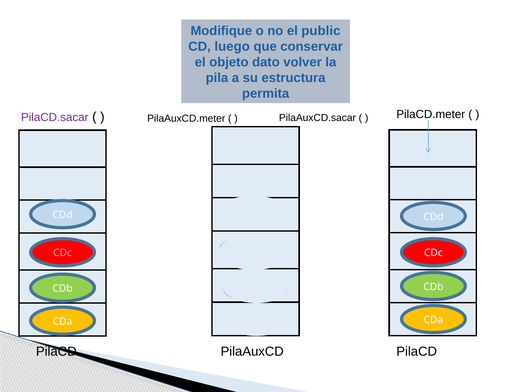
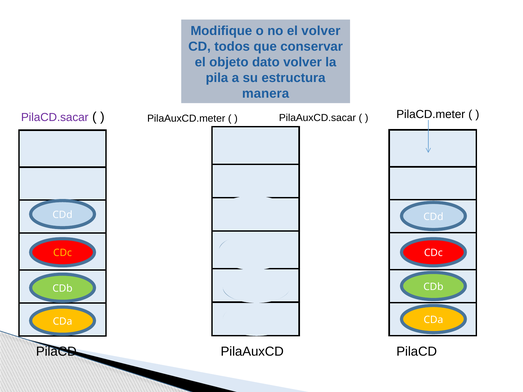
el public: public -> volver
luego: luego -> todos
permita: permita -> manera
CDc at (63, 253) colour: pink -> yellow
